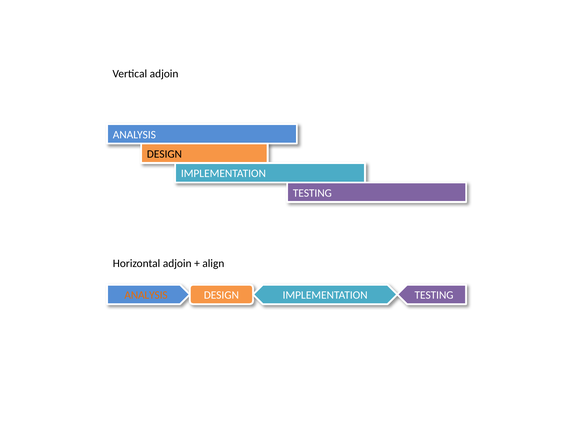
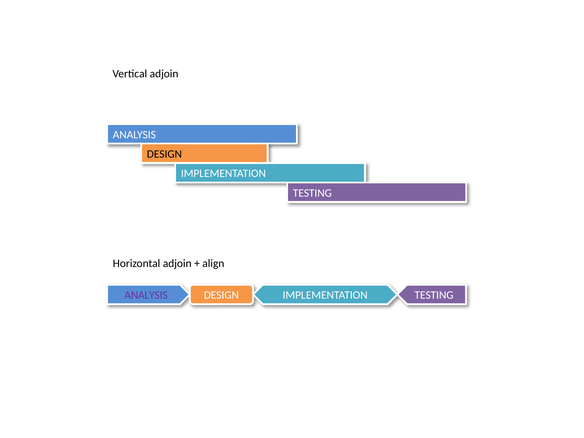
ANALYSIS at (146, 295) colour: orange -> purple
